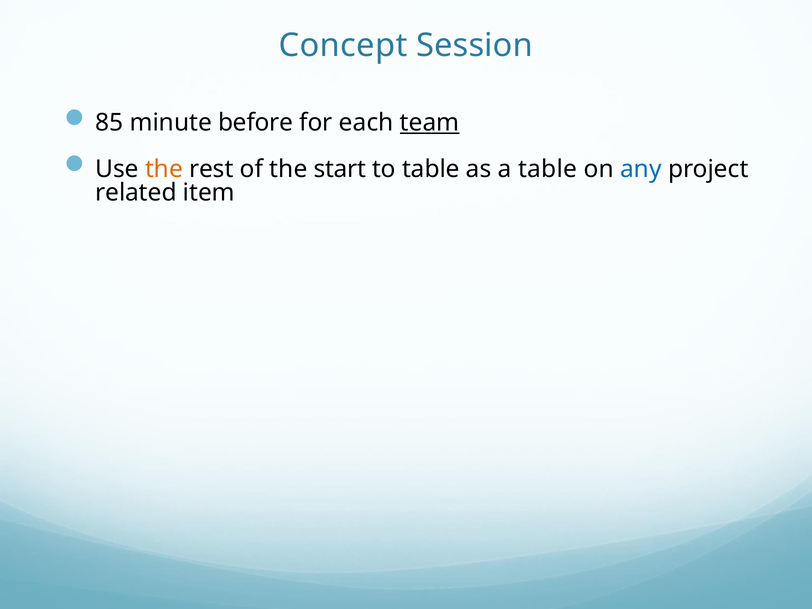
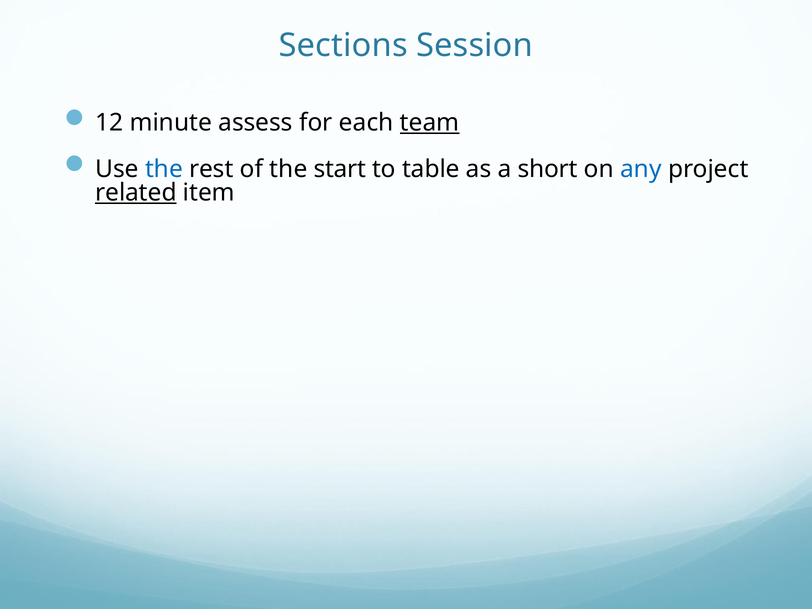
Concept: Concept -> Sections
85: 85 -> 12
before: before -> assess
the at (164, 169) colour: orange -> blue
a table: table -> short
related underline: none -> present
